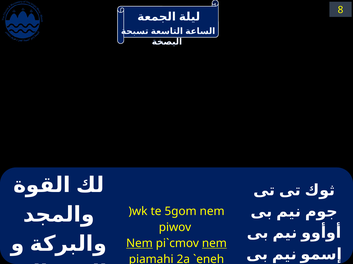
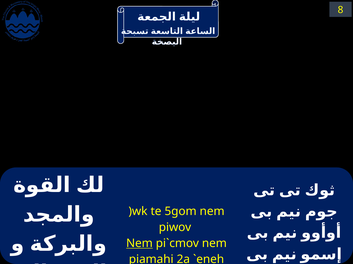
nem at (214, 244) underline: present -> none
